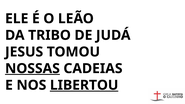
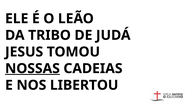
LIBERTOU underline: present -> none
